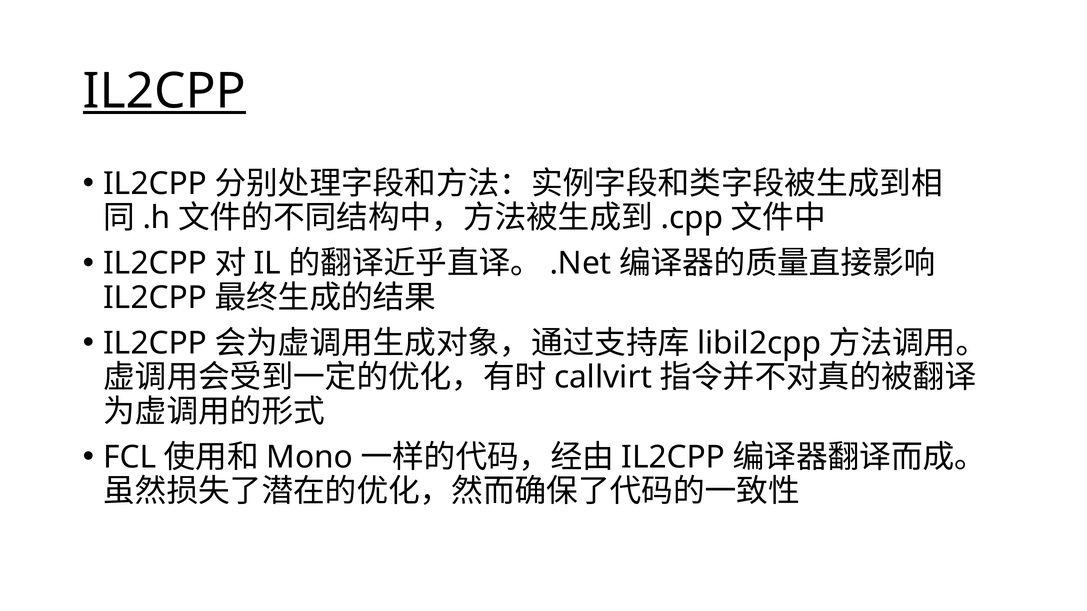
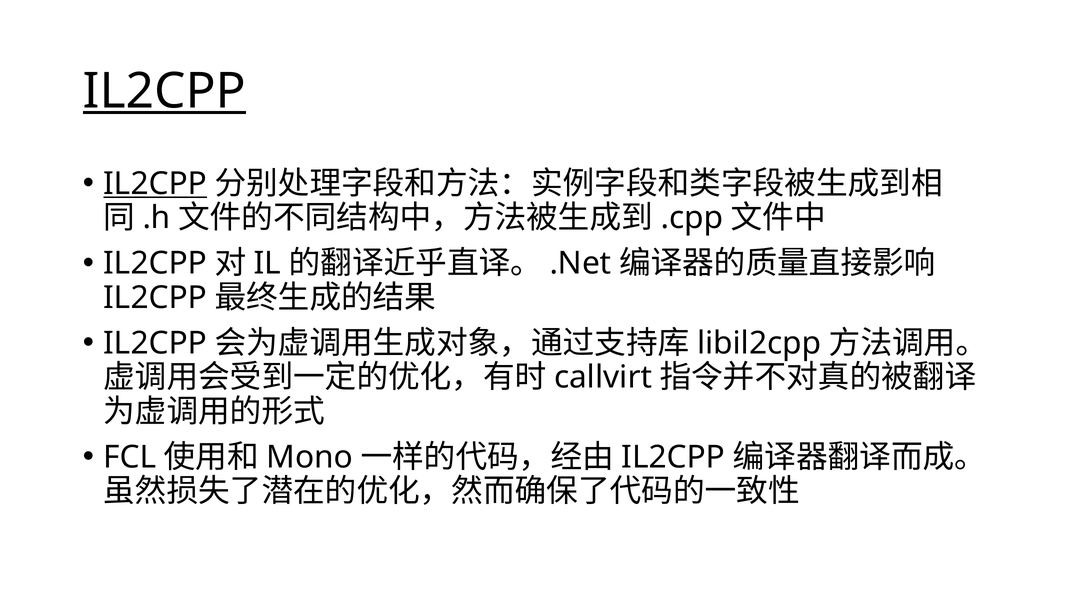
IL2CPP at (155, 184) underline: none -> present
